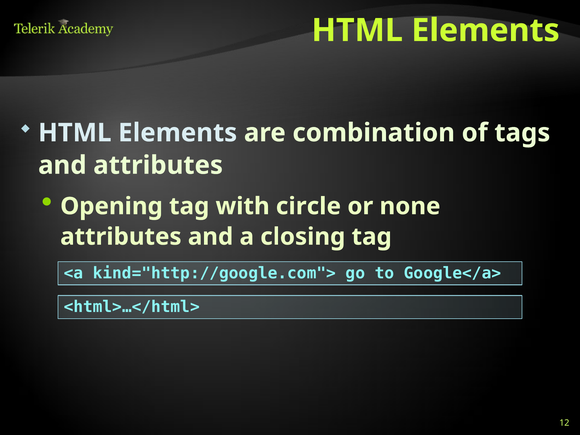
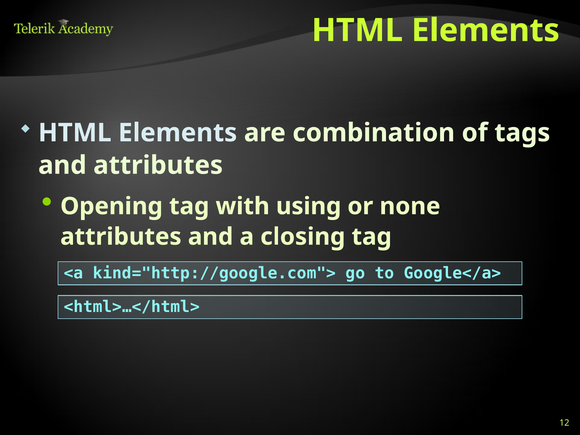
circle: circle -> using
